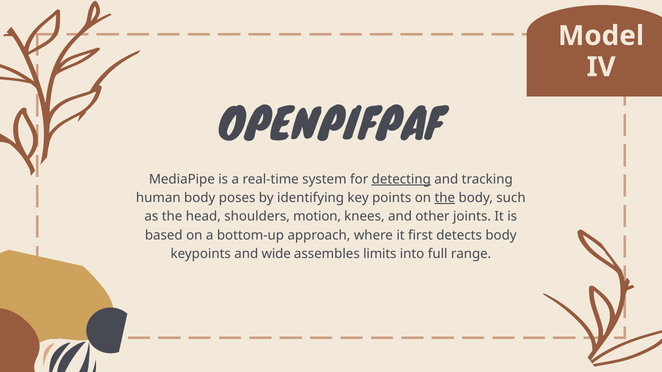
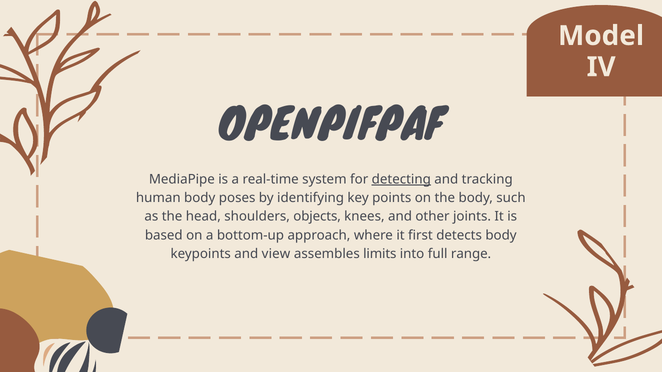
the at (445, 198) underline: present -> none
motion: motion -> objects
wide: wide -> view
